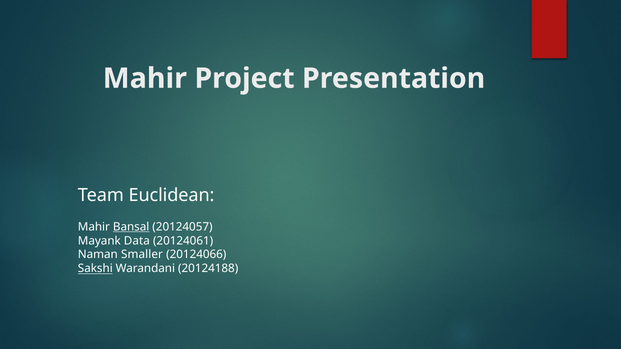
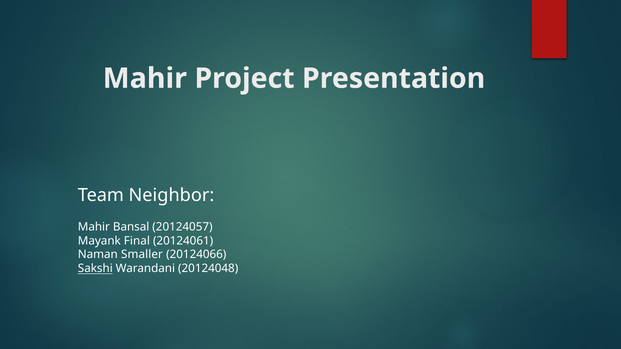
Euclidean: Euclidean -> Neighbor
Bansal underline: present -> none
Data: Data -> Final
20124188: 20124188 -> 20124048
